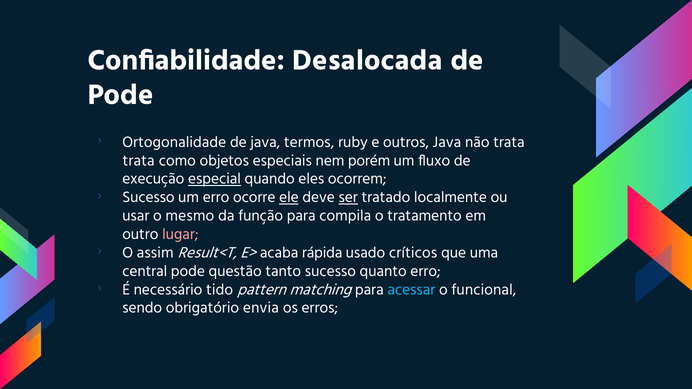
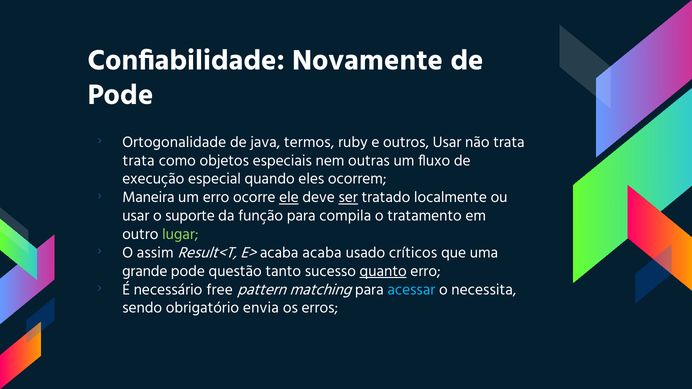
Desalocada: Desalocada -> Novamente
outros Java: Java -> Usar
porém: porém -> outras
especial underline: present -> none
Sucesso at (148, 197): Sucesso -> Maneira
mesmo: mesmo -> suporte
lugar colour: pink -> light green
acaba rápida: rápida -> acaba
central: central -> grande
quanto underline: none -> present
tido: tido -> free
funcional: funcional -> necessita
